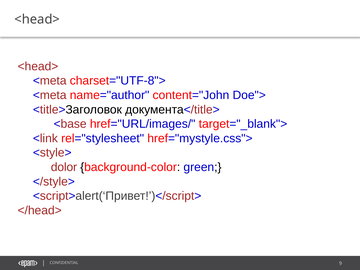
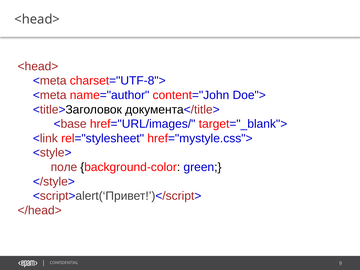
dolor: dolor -> поле
